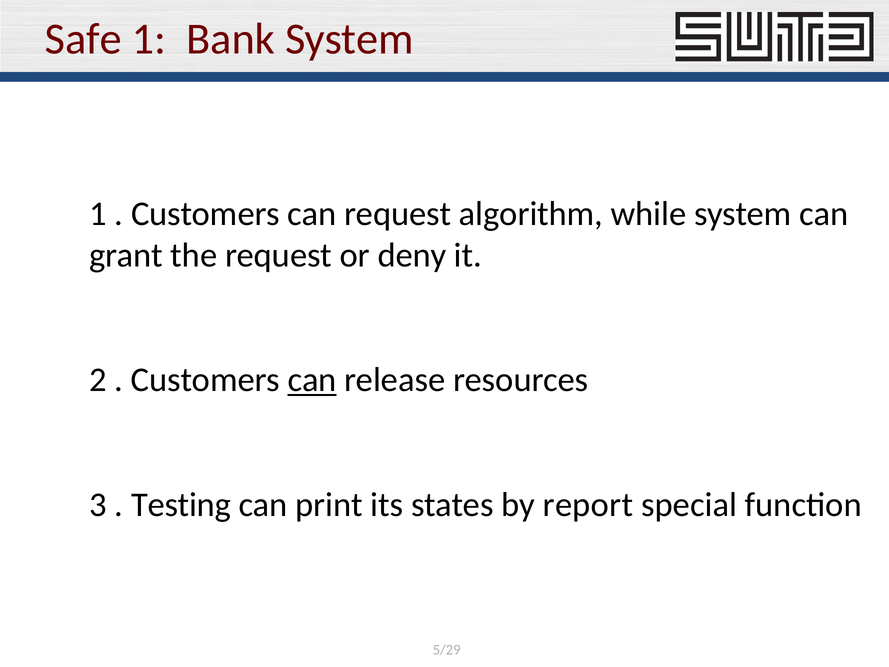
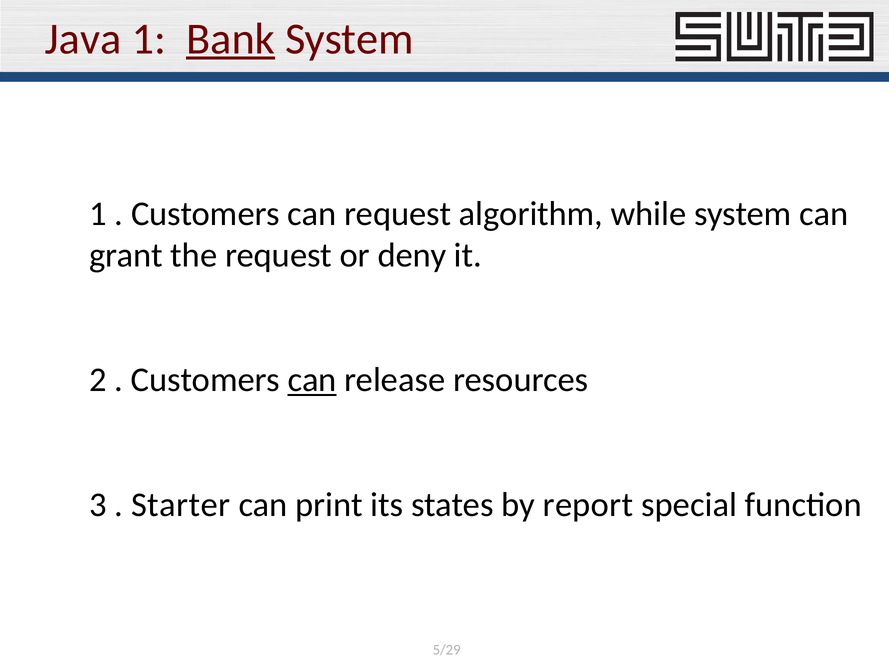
Safe: Safe -> Java
Bank underline: none -> present
Testing: Testing -> Starter
